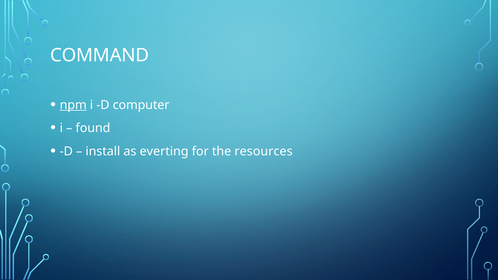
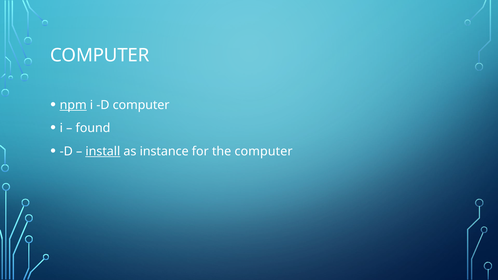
COMMAND at (100, 55): COMMAND -> COMPUTER
install underline: none -> present
everting: everting -> instance
the resources: resources -> computer
